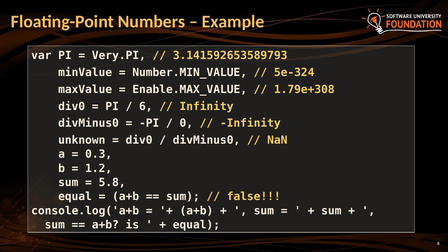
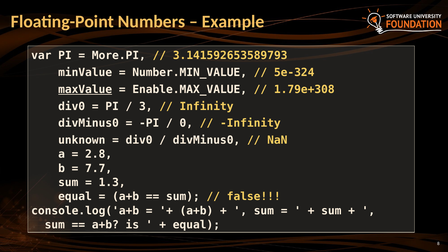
Very.PI: Very.PI -> More.PI
maxValue underline: none -> present
6: 6 -> 3
0.3: 0.3 -> 2.8
1.2: 1.2 -> 7.7
5.8: 5.8 -> 1.3
